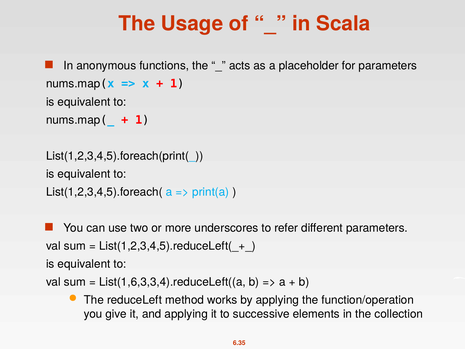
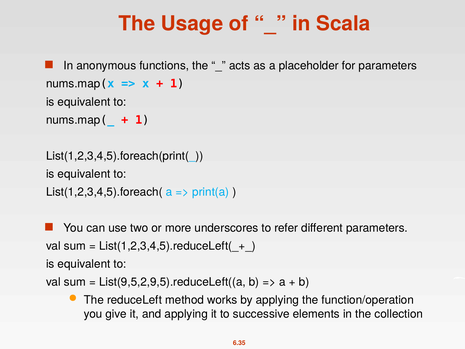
List(1,6,3,3,4).reduceLeft((a: List(1,6,3,3,4).reduceLeft((a -> List(9,5,2,9,5).reduceLeft((a
